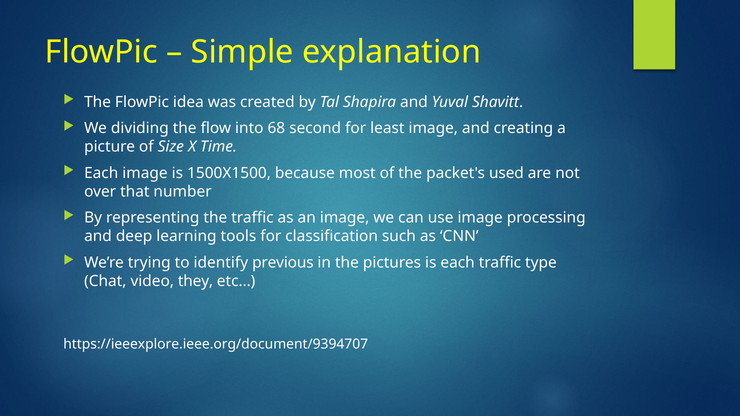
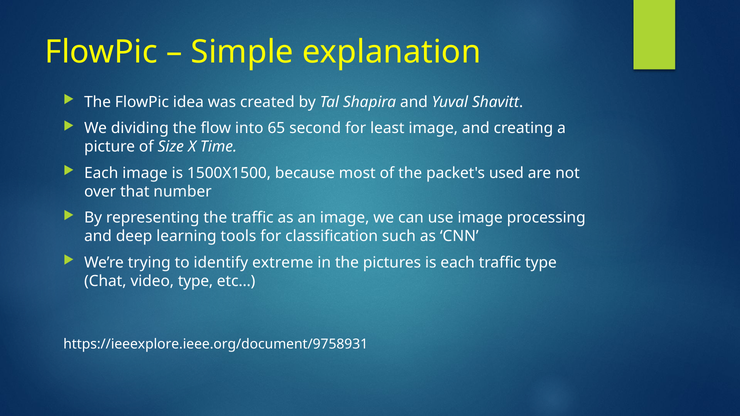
68: 68 -> 65
previous: previous -> extreme
video they: they -> type
https://ieeexplore.ieee.org/document/9394707: https://ieeexplore.ieee.org/document/9394707 -> https://ieeexplore.ieee.org/document/9758931
